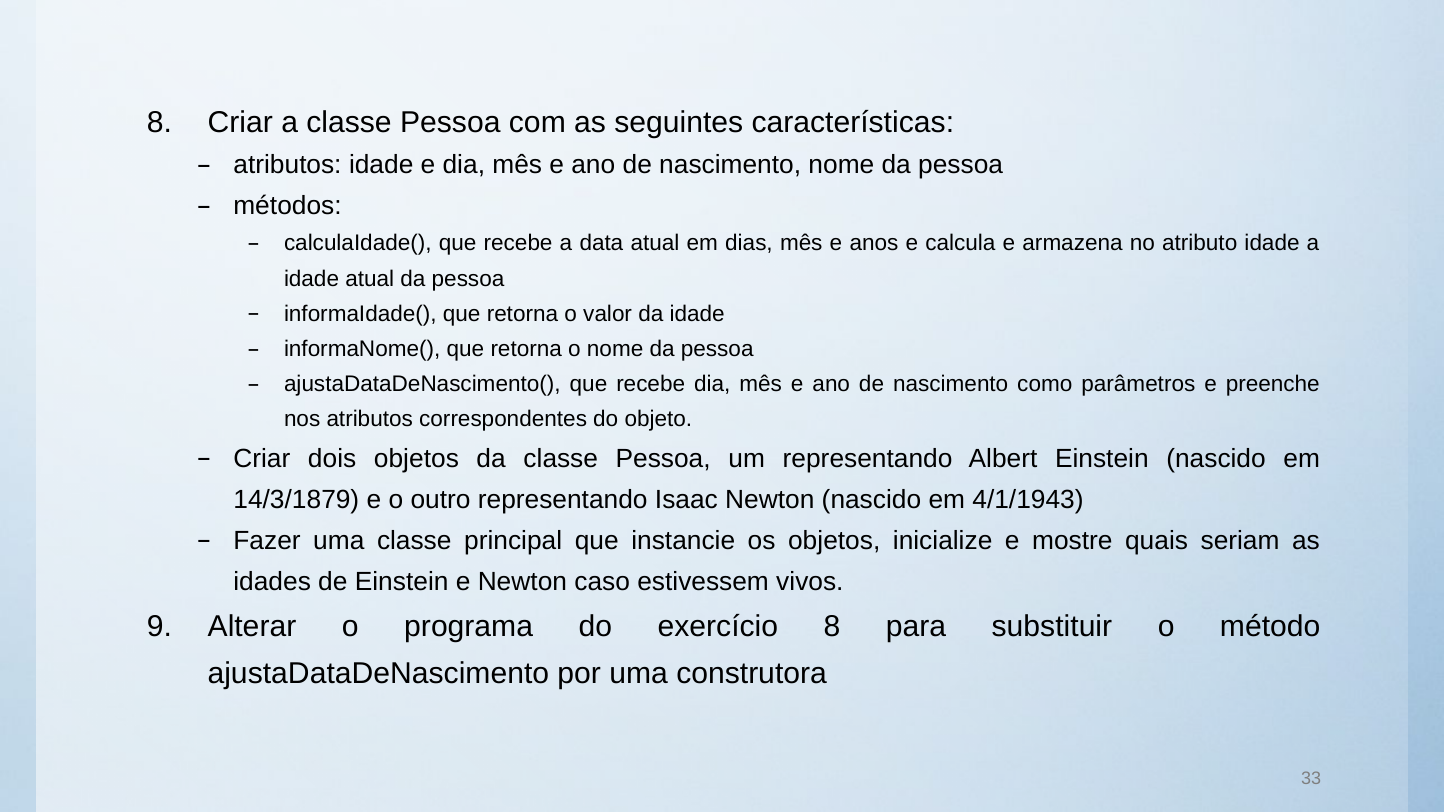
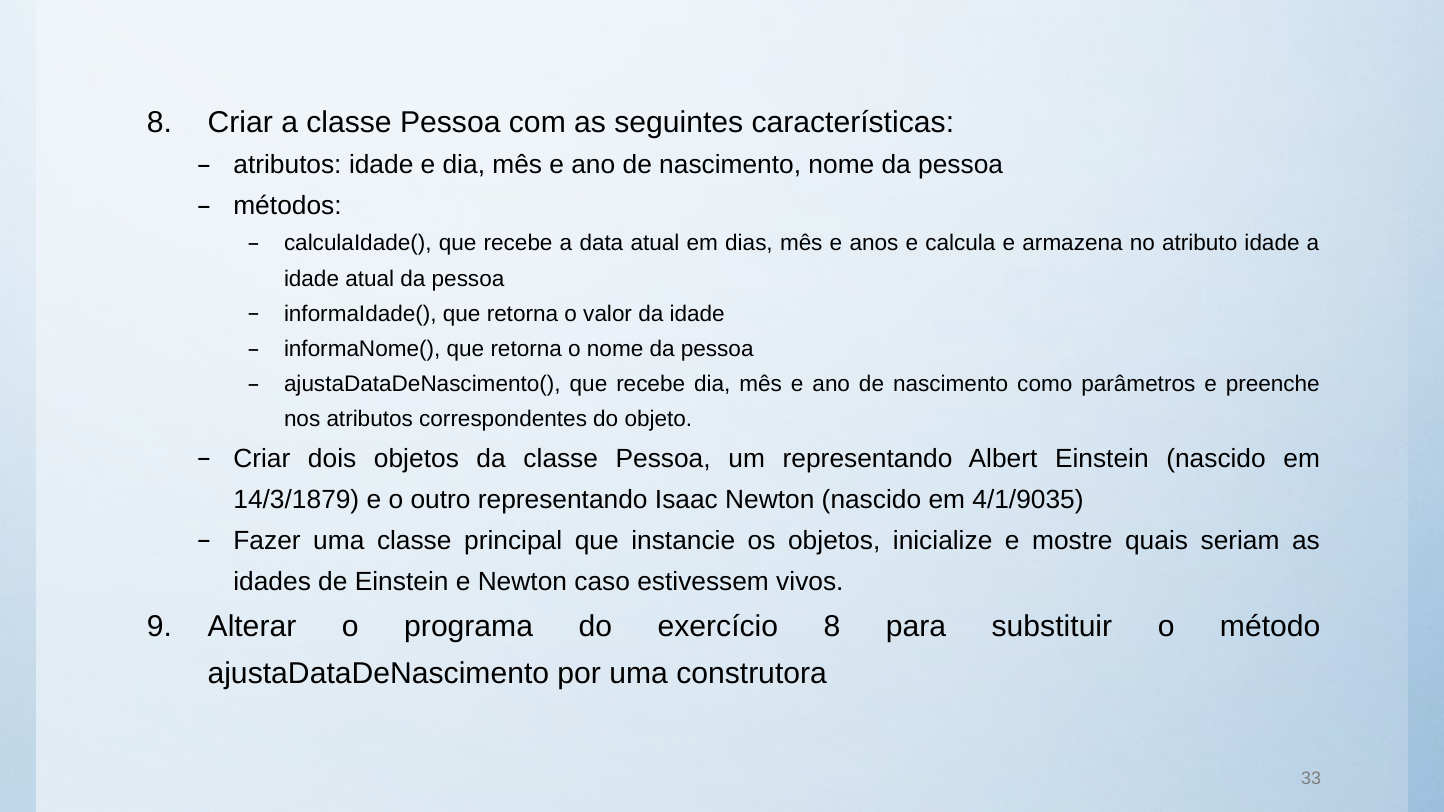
4/1/1943: 4/1/1943 -> 4/1/9035
